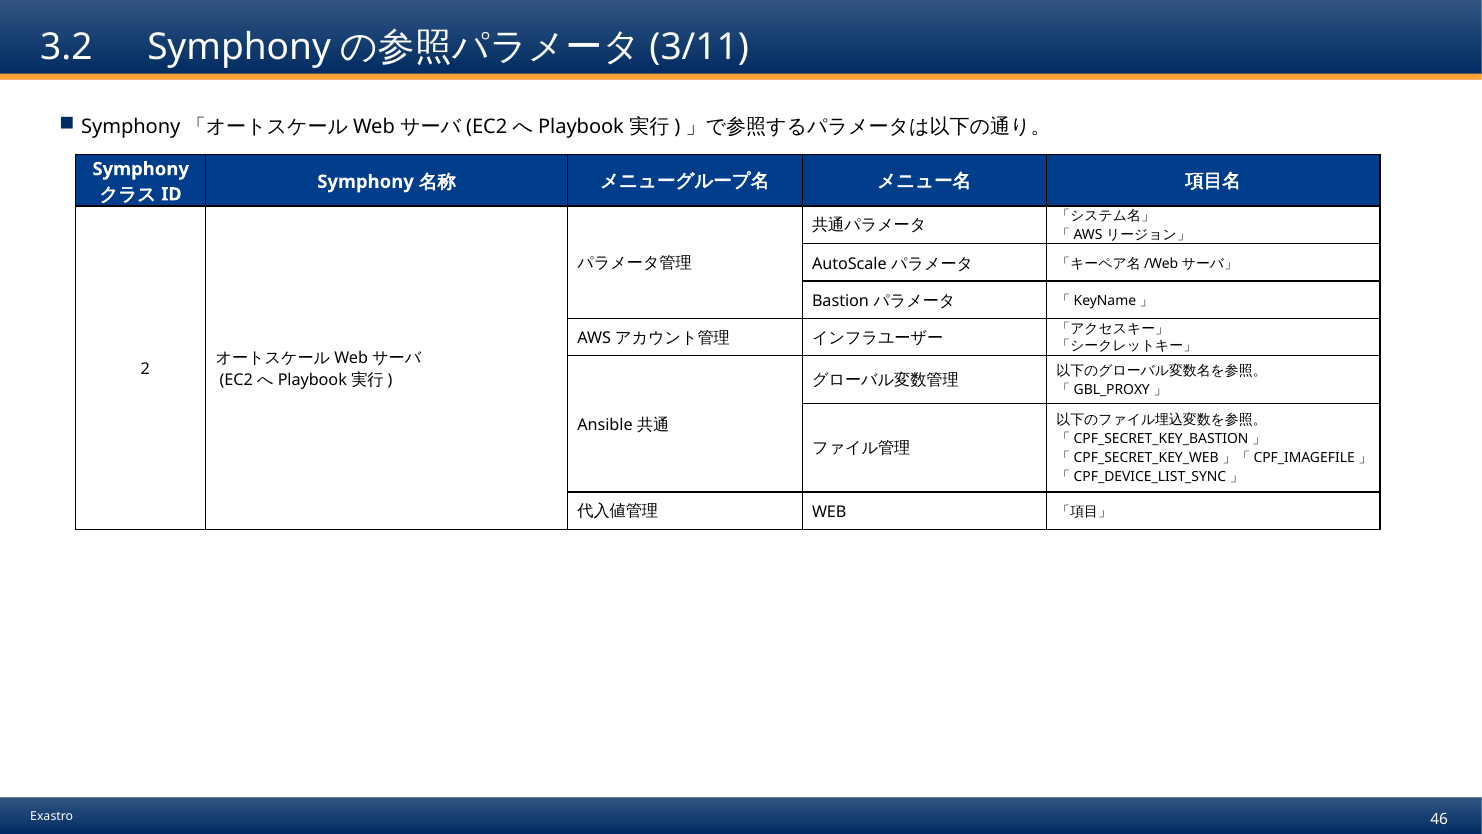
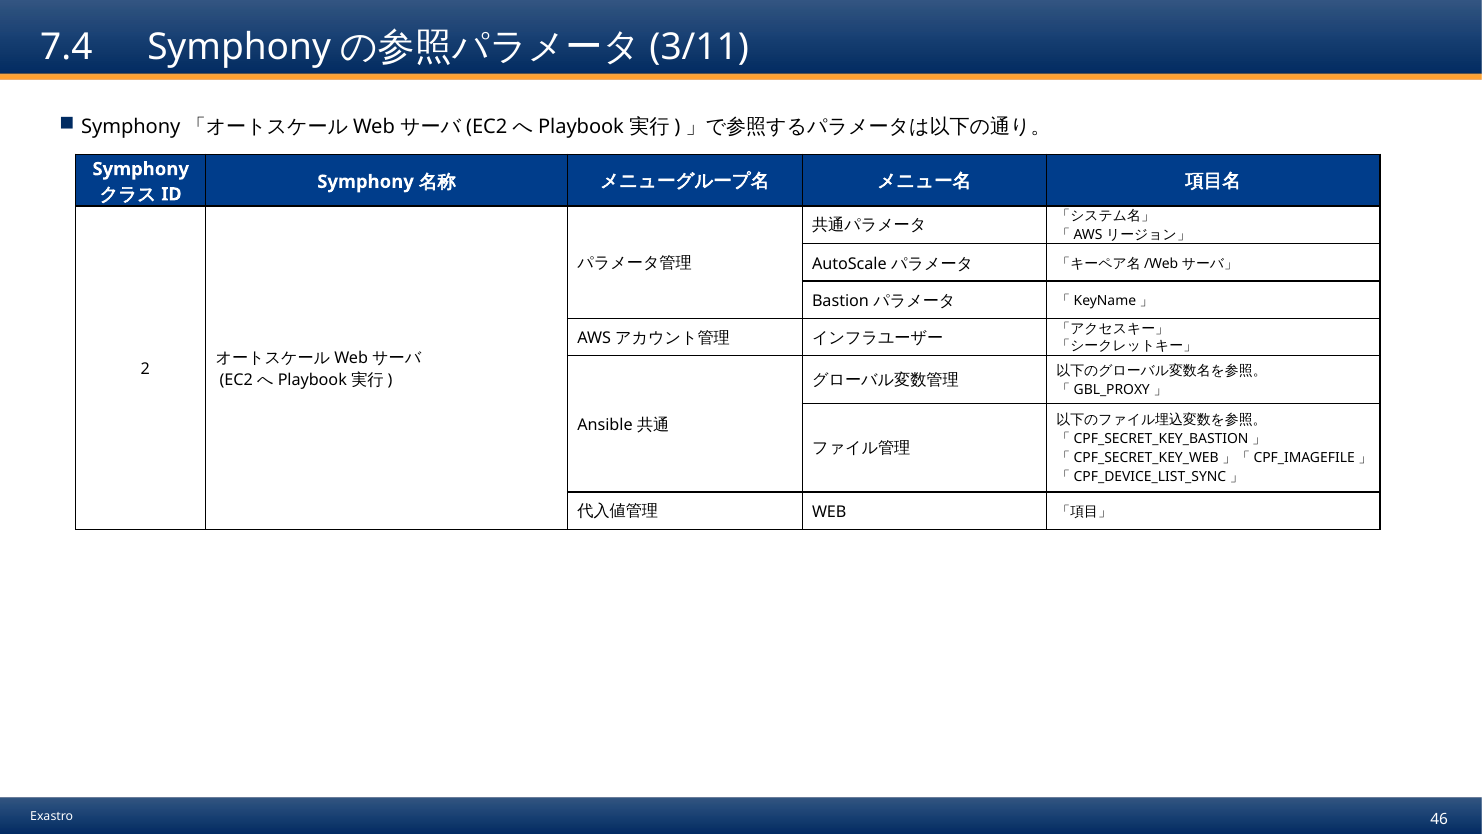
3.2: 3.2 -> 7.4
